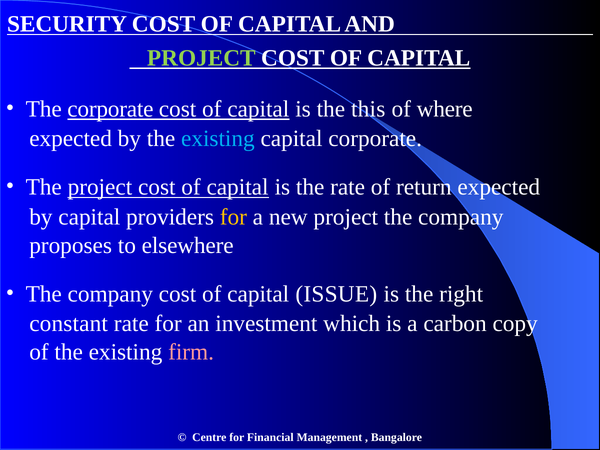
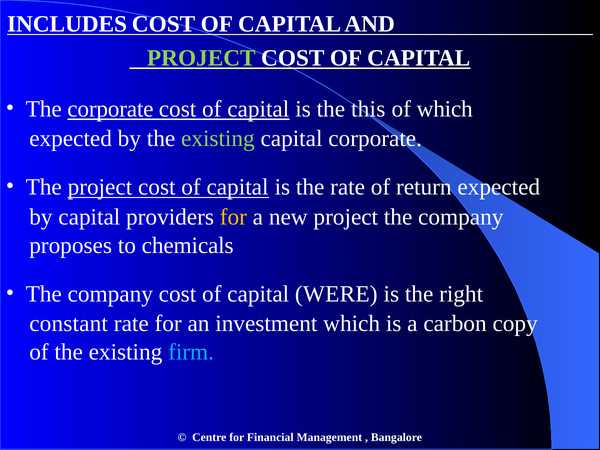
SECURITY: SECURITY -> INCLUDES
of where: where -> which
existing at (218, 139) colour: light blue -> light green
elsewhere: elsewhere -> chemicals
ISSUE: ISSUE -> WERE
firm colour: pink -> light blue
